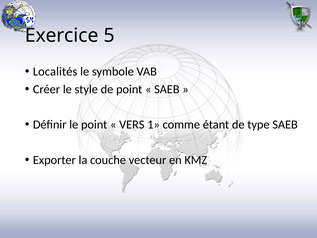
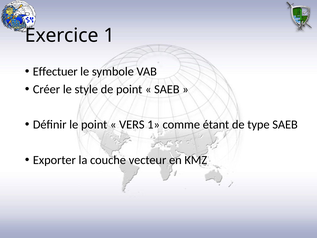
Exercice 5: 5 -> 1
Localités: Localités -> Effectuer
